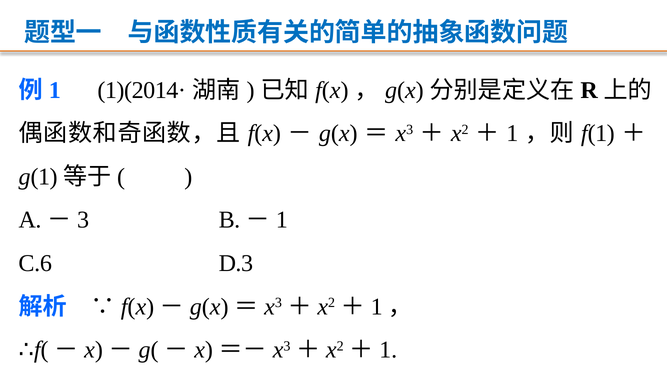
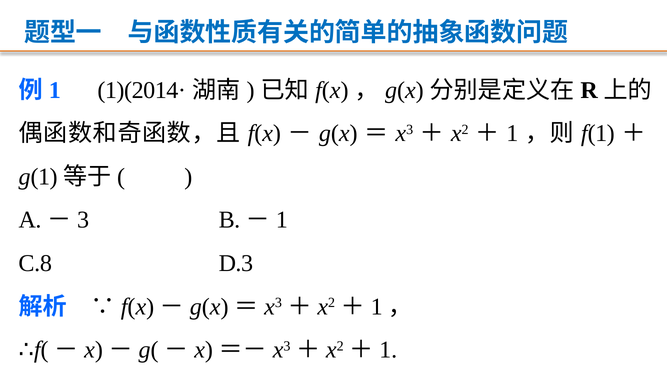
C.6: C.6 -> C.8
